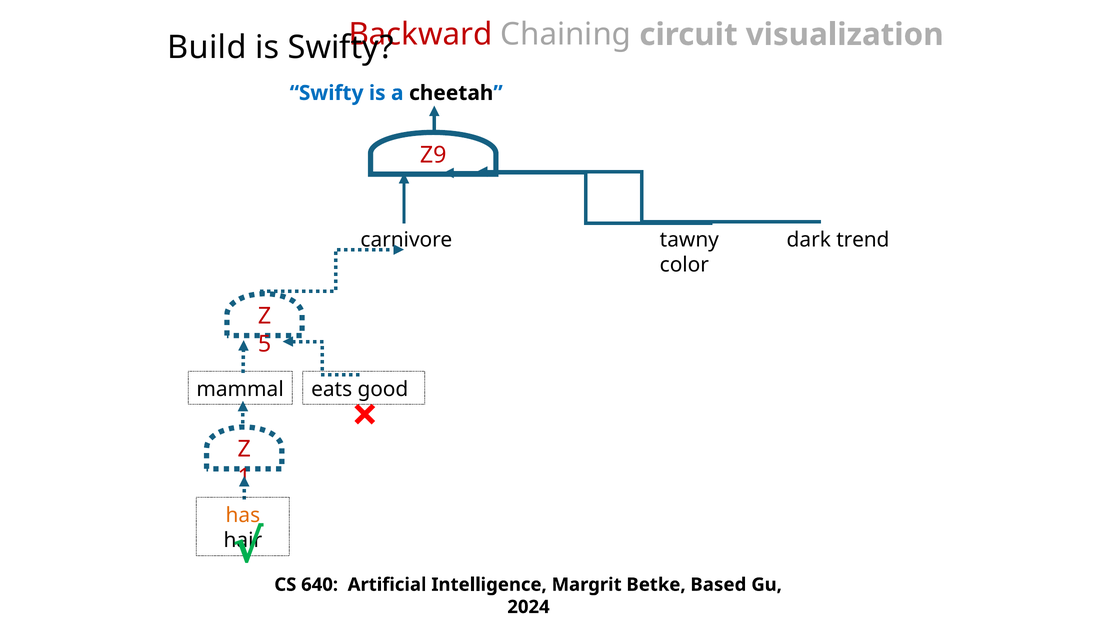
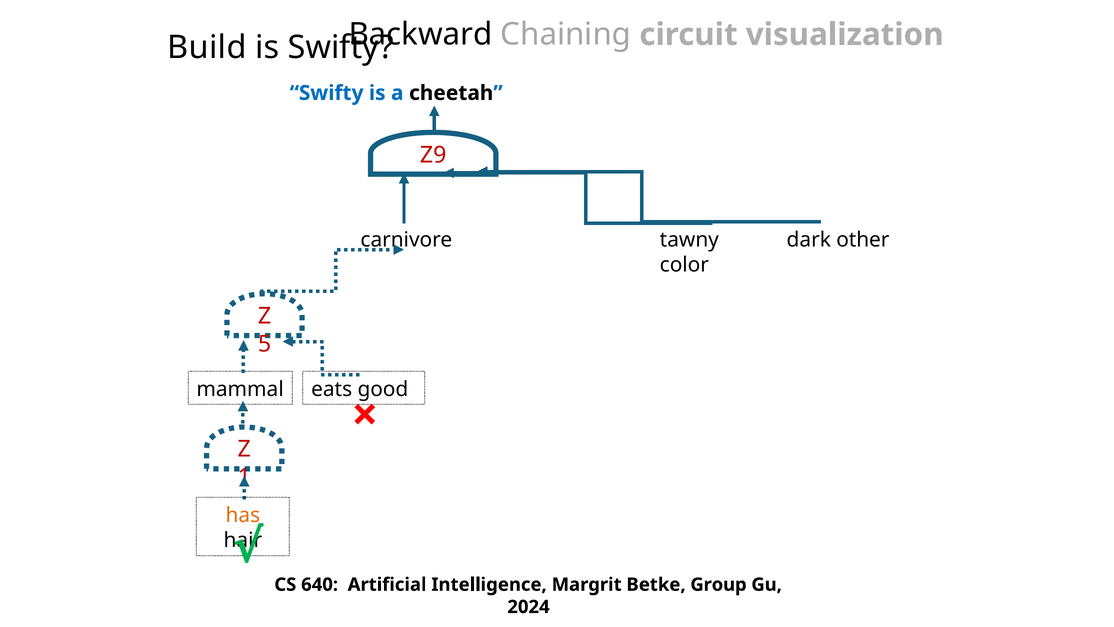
Backward colour: red -> black
trend: trend -> other
Based: Based -> Group
